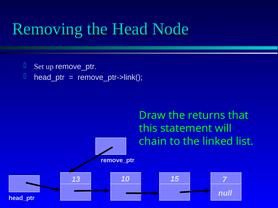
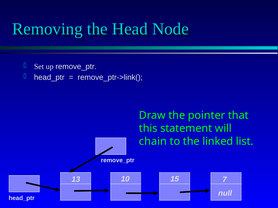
returns: returns -> pointer
